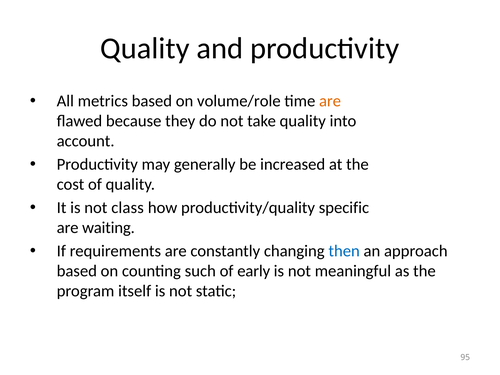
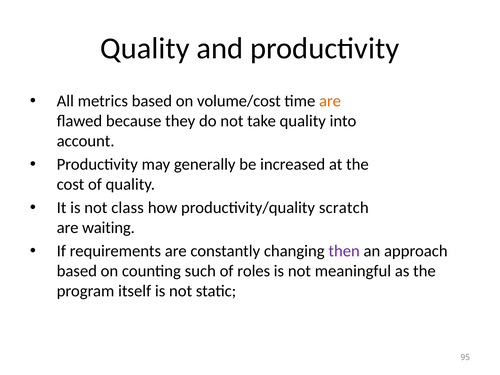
volume/role: volume/role -> volume/cost
specific: specific -> scratch
then colour: blue -> purple
early: early -> roles
